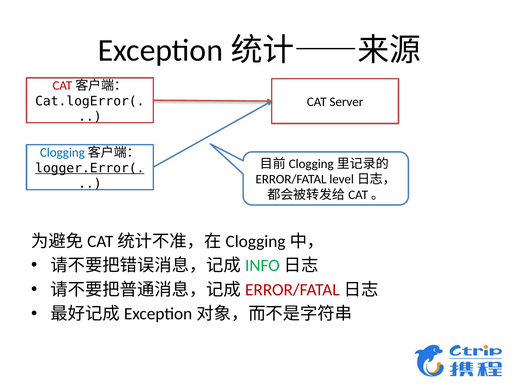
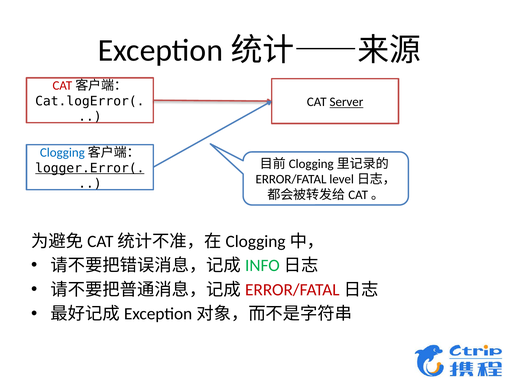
Server underline: none -> present
